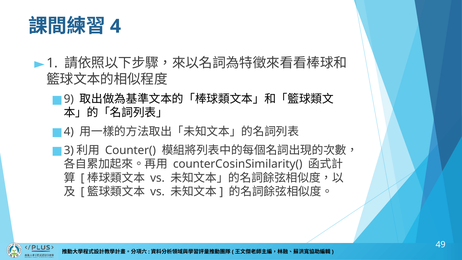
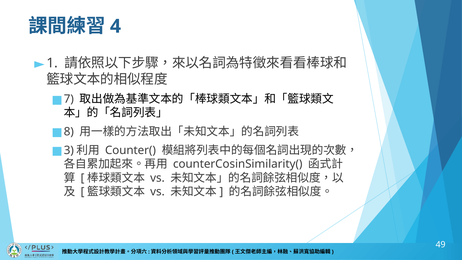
9: 9 -> 7
4 at (69, 131): 4 -> 8
